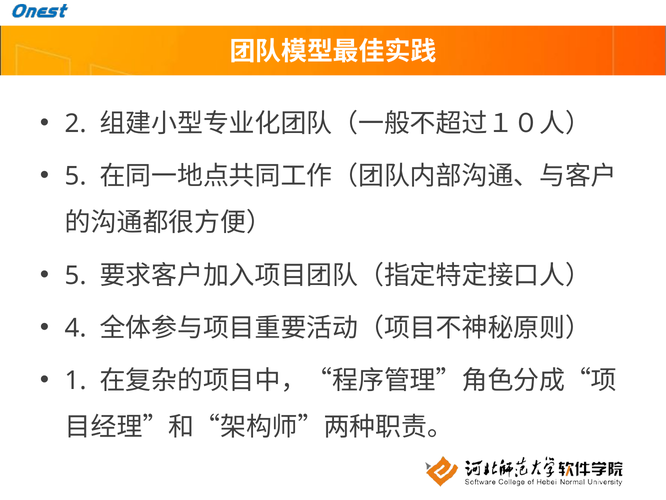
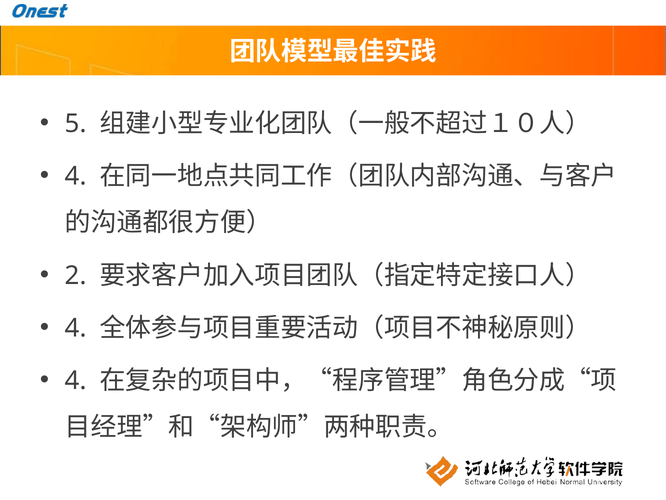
2: 2 -> 5
5 at (76, 176): 5 -> 4
5 at (76, 275): 5 -> 2
1 at (76, 380): 1 -> 4
